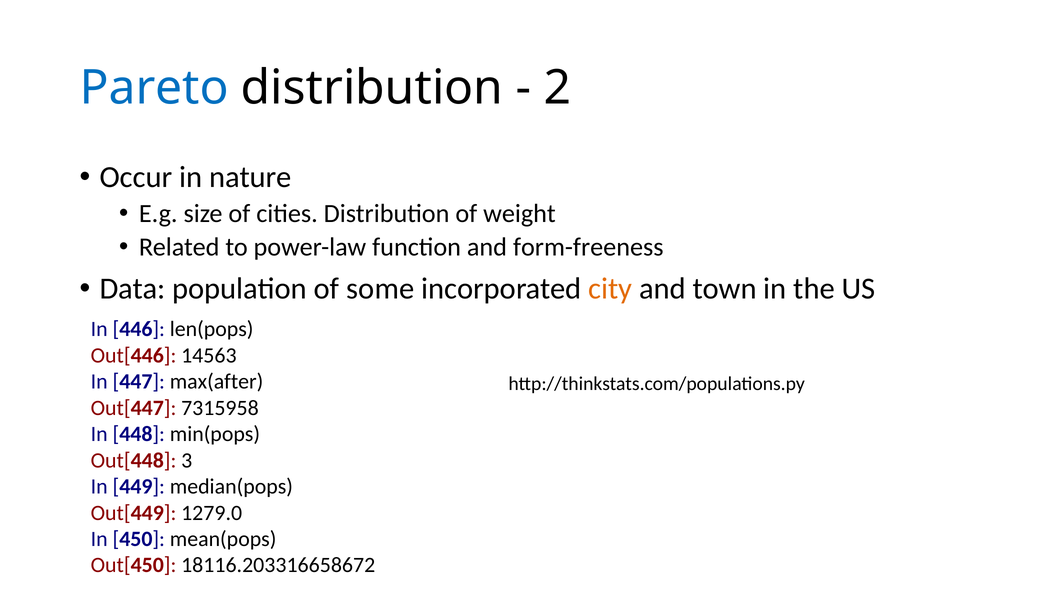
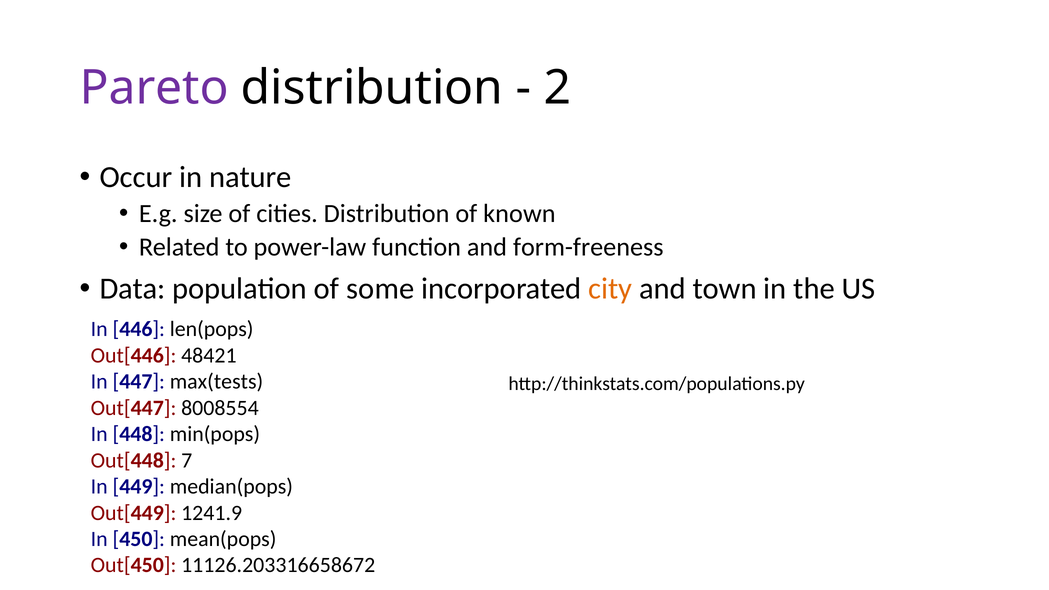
Pareto colour: blue -> purple
weight: weight -> known
14563: 14563 -> 48421
max(after: max(after -> max(tests
7315958: 7315958 -> 8008554
3: 3 -> 7
1279.0: 1279.0 -> 1241.9
18116.203316658672: 18116.203316658672 -> 11126.203316658672
